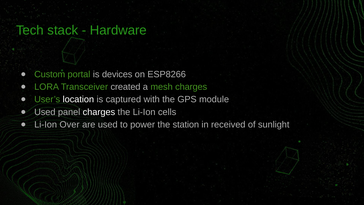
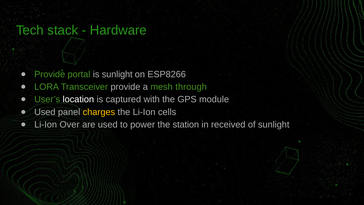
Custom at (50, 74): Custom -> Provide
is devices: devices -> sunlight
Transceiver created: created -> provide
mesh charges: charges -> through
charges at (99, 112) colour: white -> yellow
